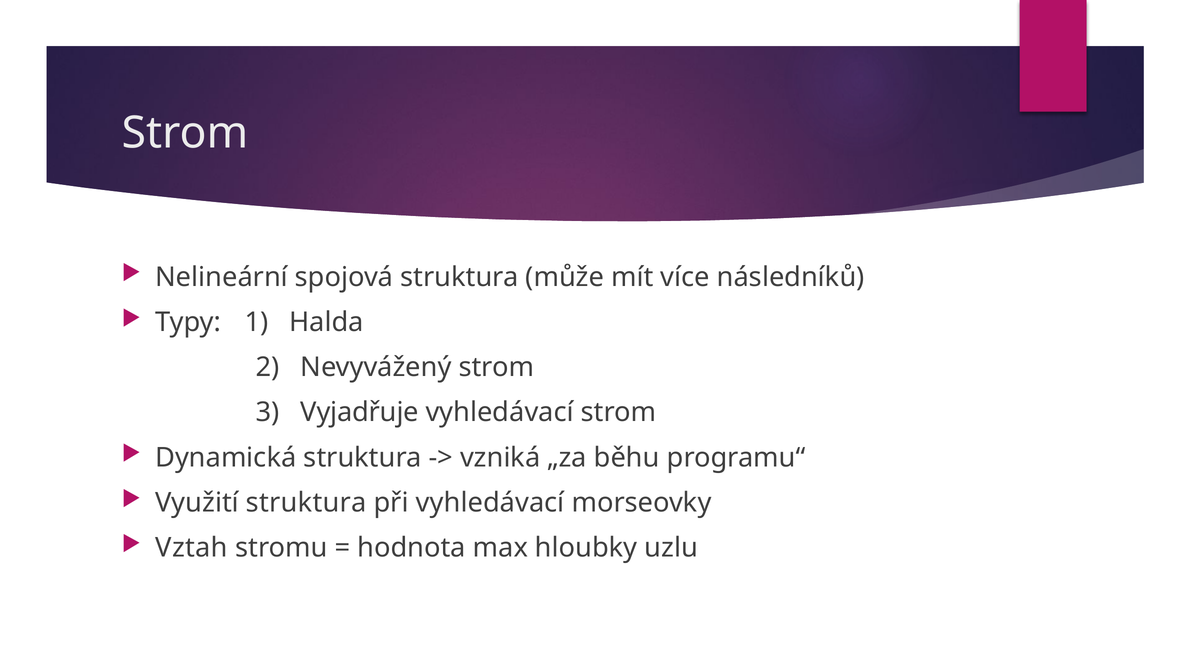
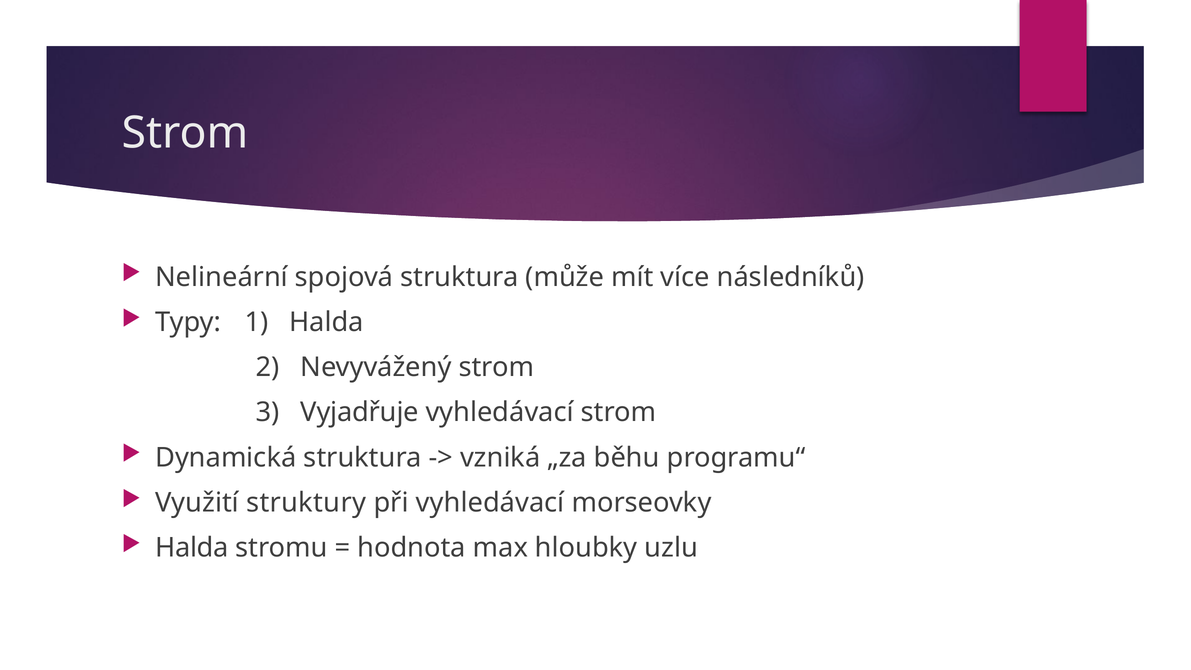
Využití struktura: struktura -> struktury
Vztah at (192, 548): Vztah -> Halda
